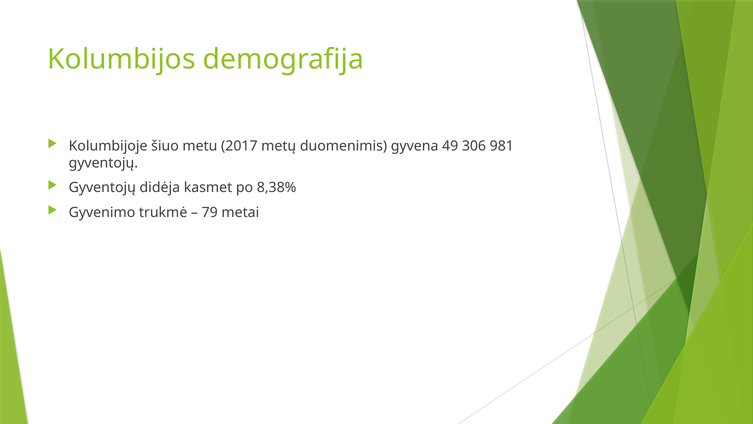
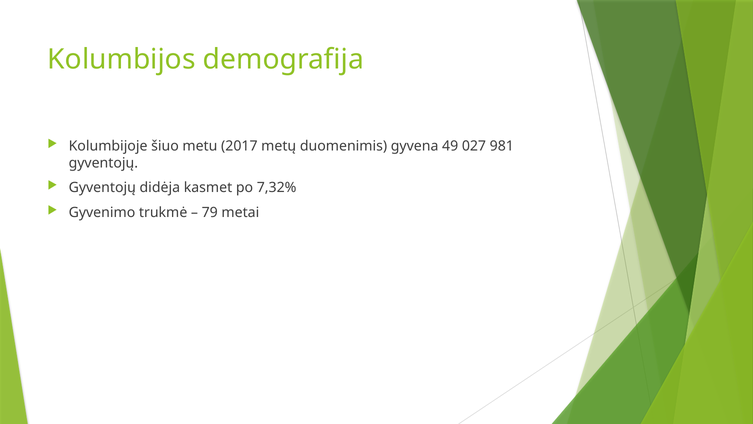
306: 306 -> 027
8,38%: 8,38% -> 7,32%
